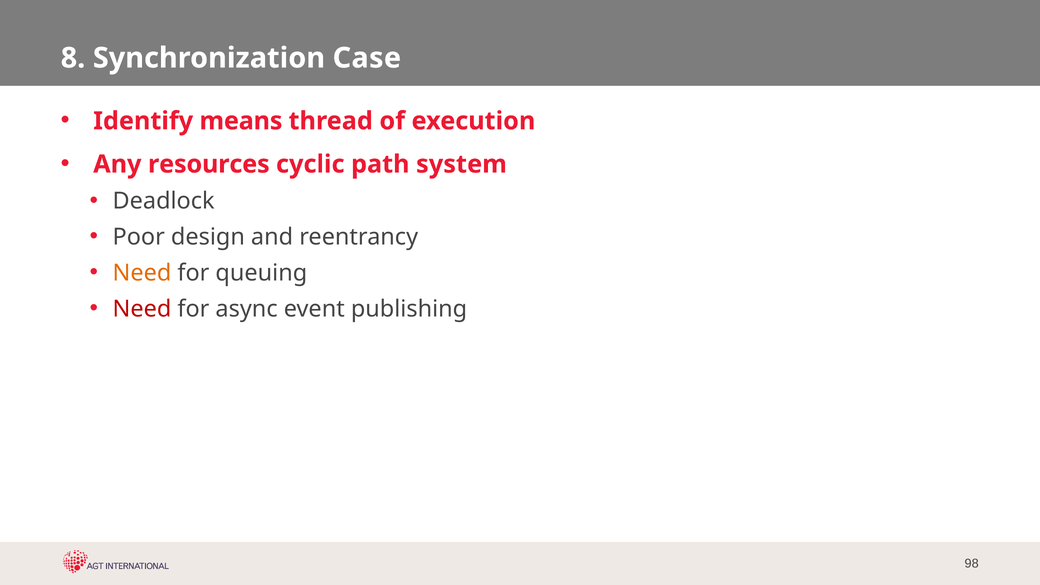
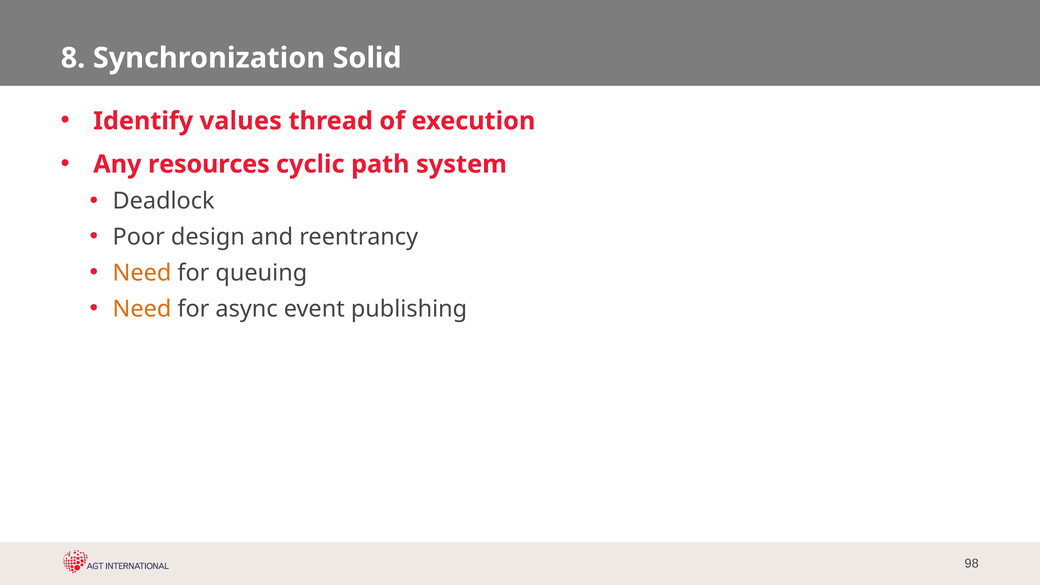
Case: Case -> Solid
means: means -> values
Need at (142, 309) colour: red -> orange
